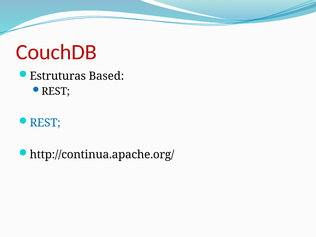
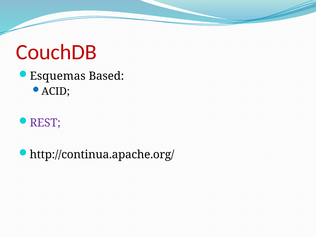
Estruturas: Estruturas -> Esquemas
REST at (56, 91): REST -> ACID
REST at (45, 123) colour: blue -> purple
